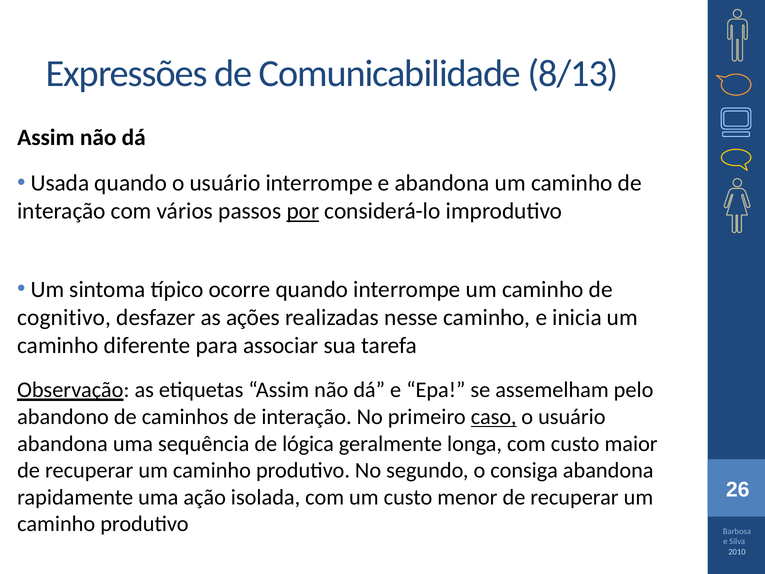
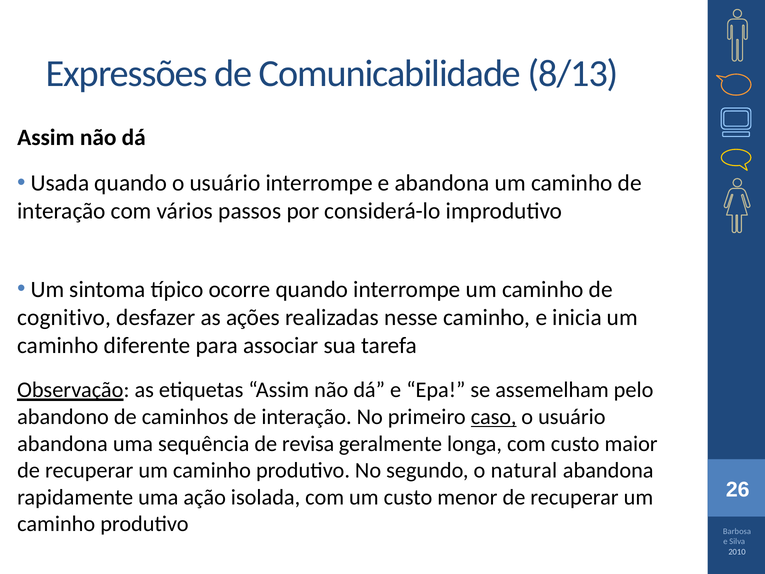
por underline: present -> none
lógica: lógica -> revisa
consiga: consiga -> natural
